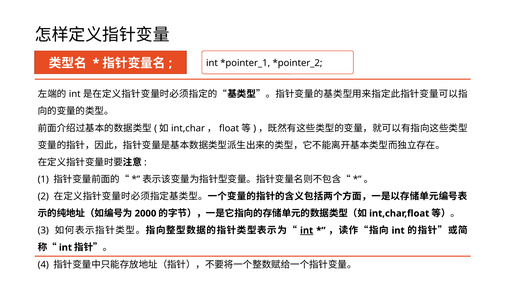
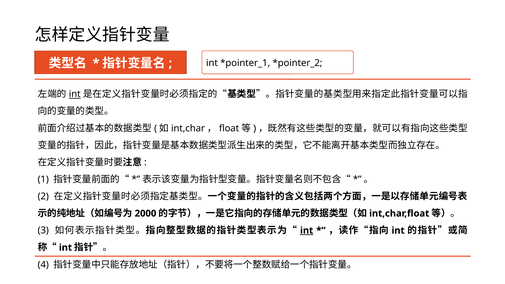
int at (75, 94) underline: none -> present
